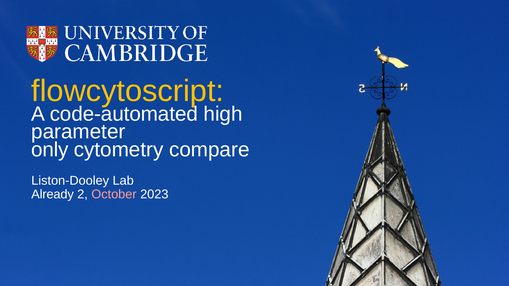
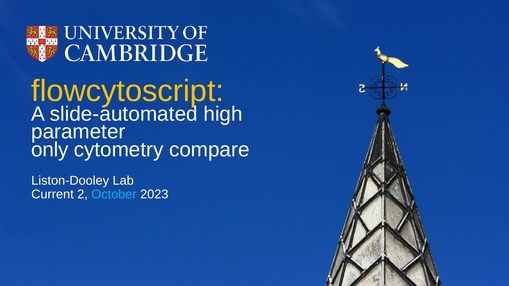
code-automated: code-automated -> slide-automated
Already: Already -> Current
October colour: pink -> light blue
